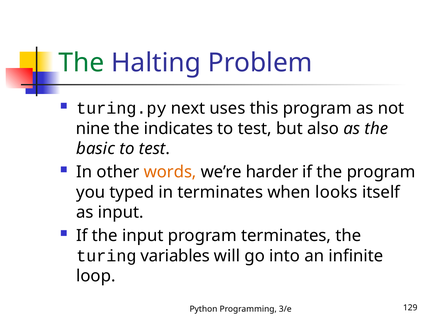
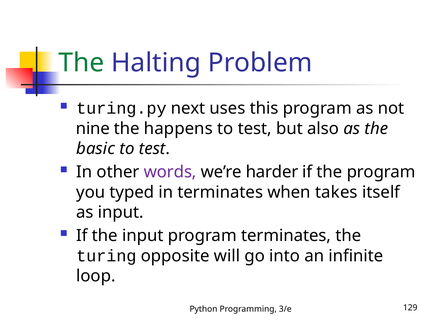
indicates: indicates -> happens
words colour: orange -> purple
looks: looks -> takes
variables: variables -> opposite
